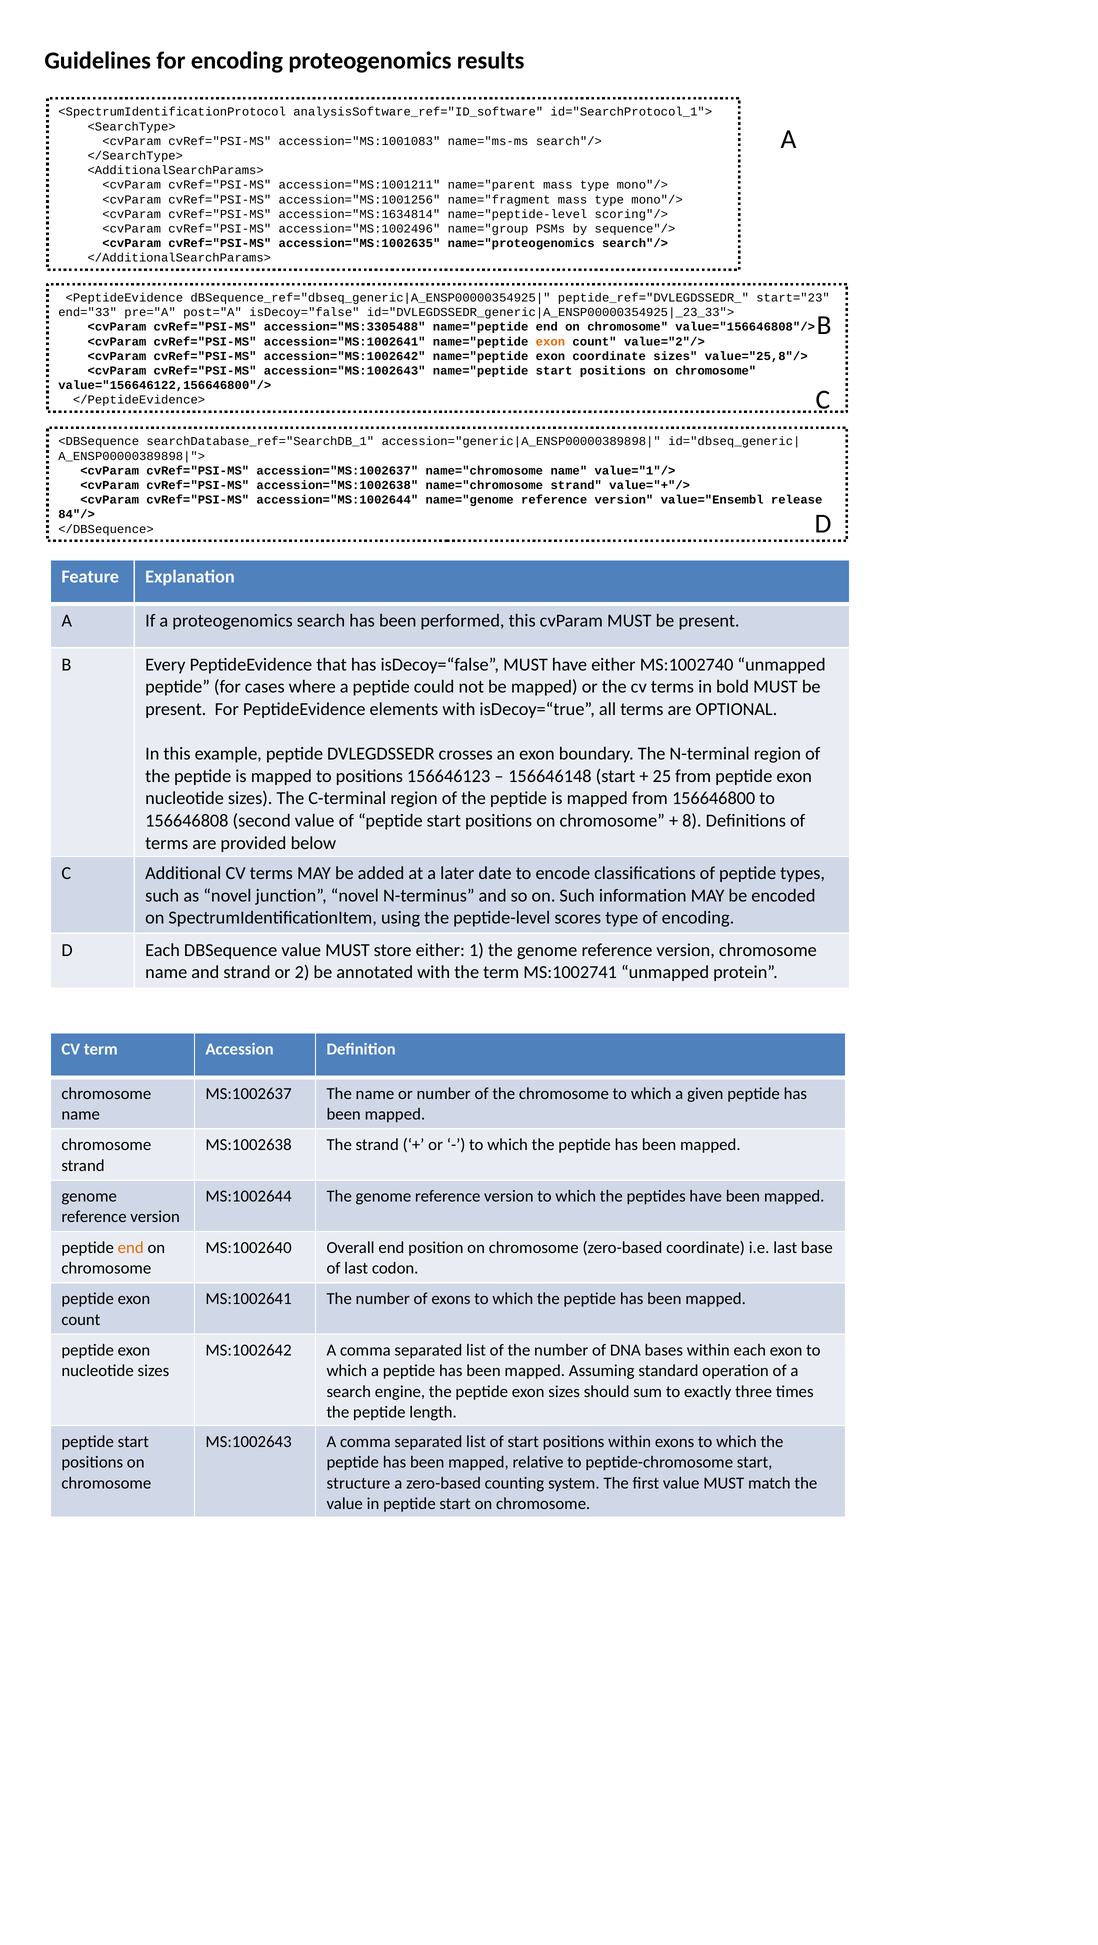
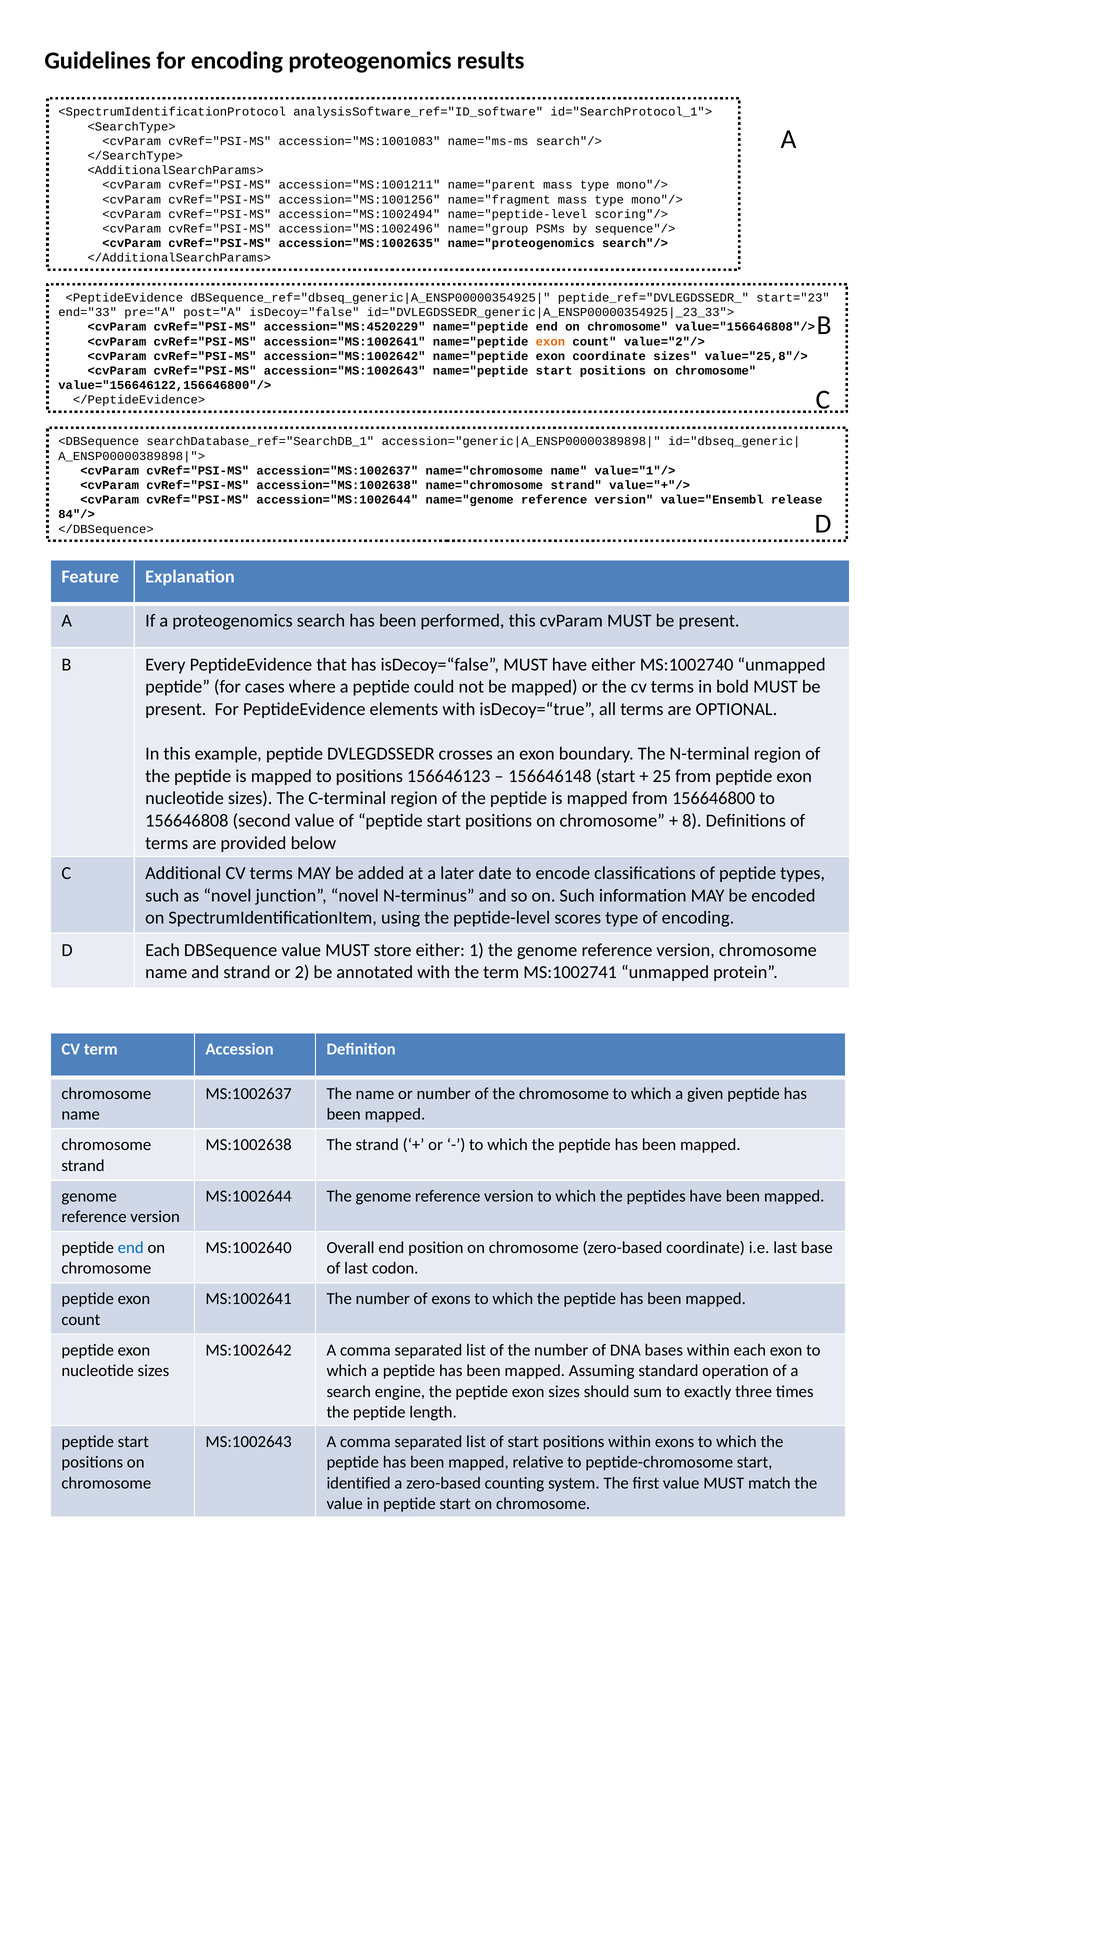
accession="MS:1634814: accession="MS:1634814 -> accession="MS:1002494
accession="MS:3305488: accession="MS:3305488 -> accession="MS:4520229
end at (131, 1248) colour: orange -> blue
structure: structure -> identified
